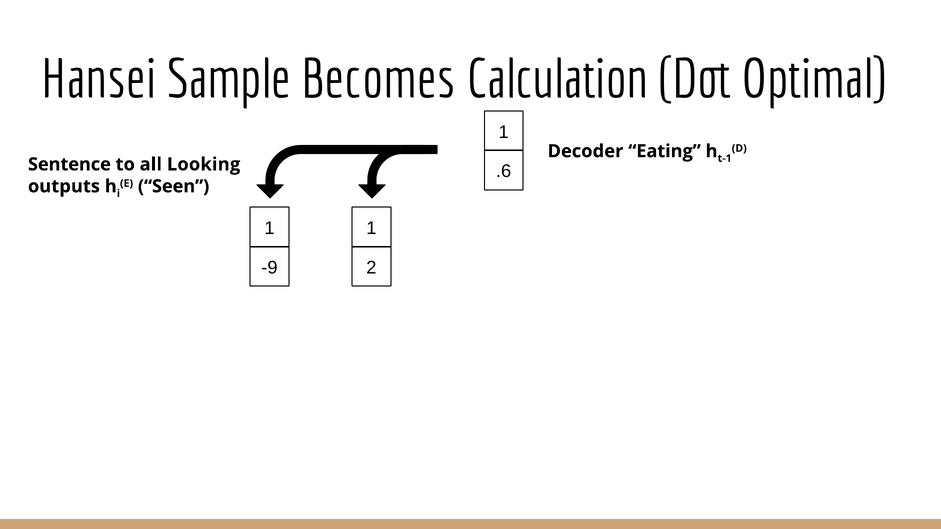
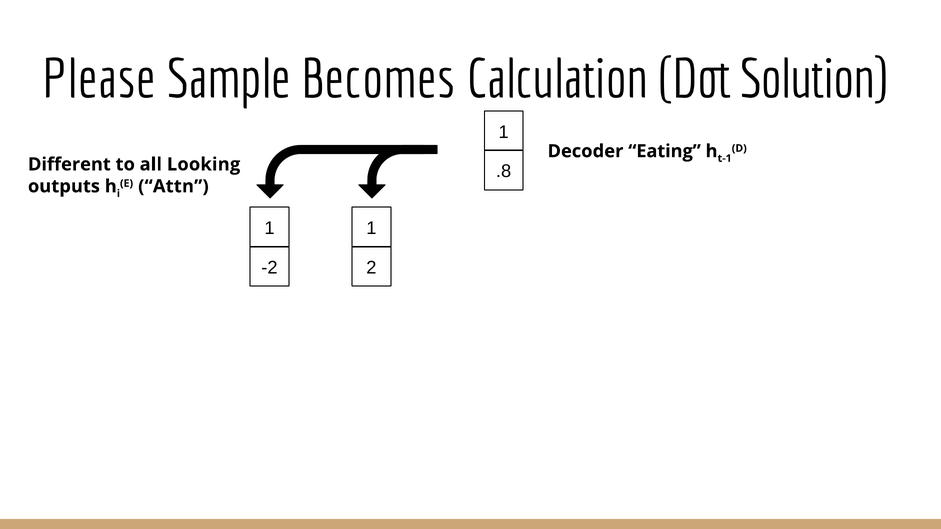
Hansei: Hansei -> Please
Optimal: Optimal -> Solution
Sentence: Sentence -> Different
.6: .6 -> .8
Seen: Seen -> Attn
-9: -9 -> -2
